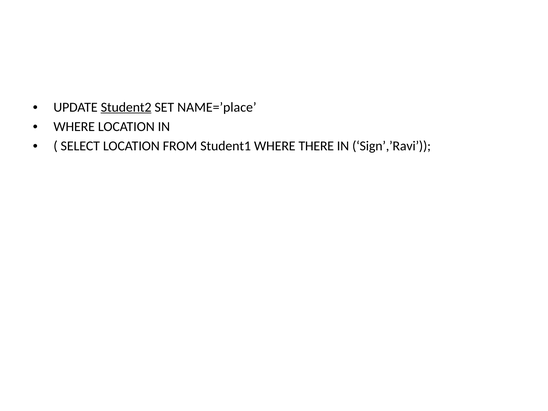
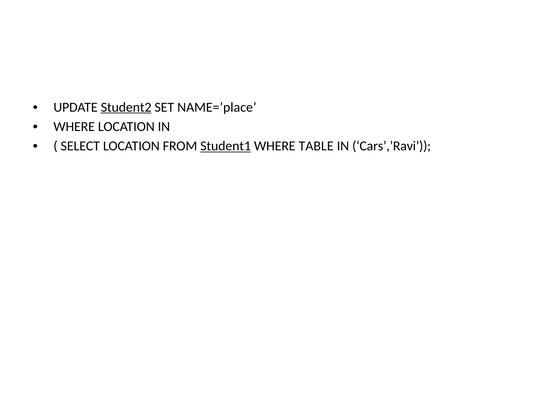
Student1 underline: none -> present
THERE: THERE -> TABLE
Sign’,’Ravi: Sign’,’Ravi -> Cars’,’Ravi
